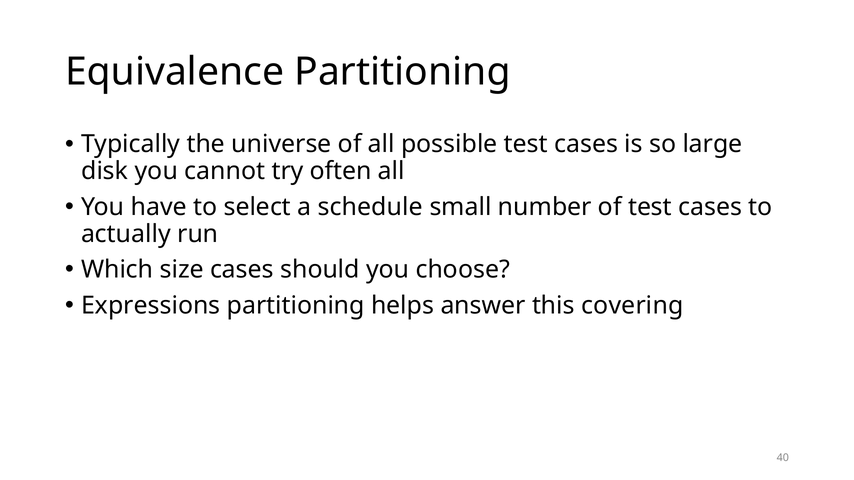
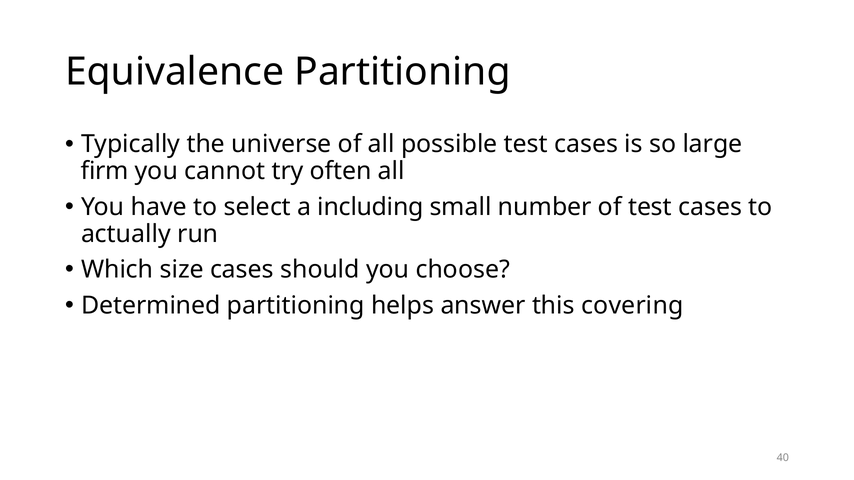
disk: disk -> firm
schedule: schedule -> including
Expressions: Expressions -> Determined
